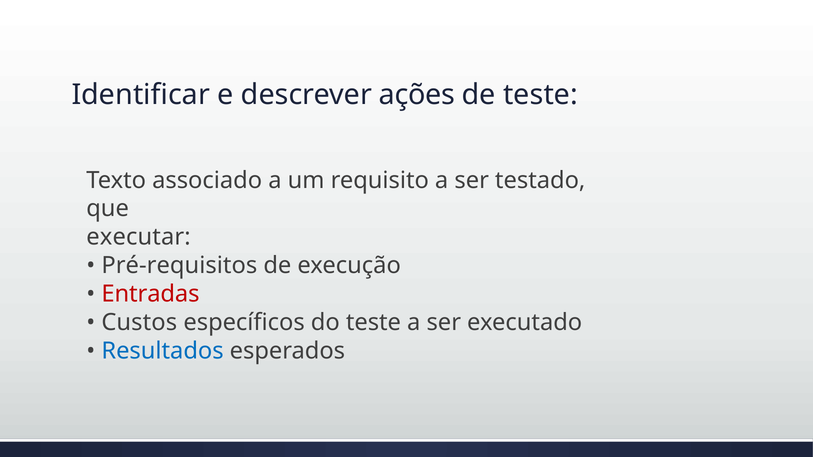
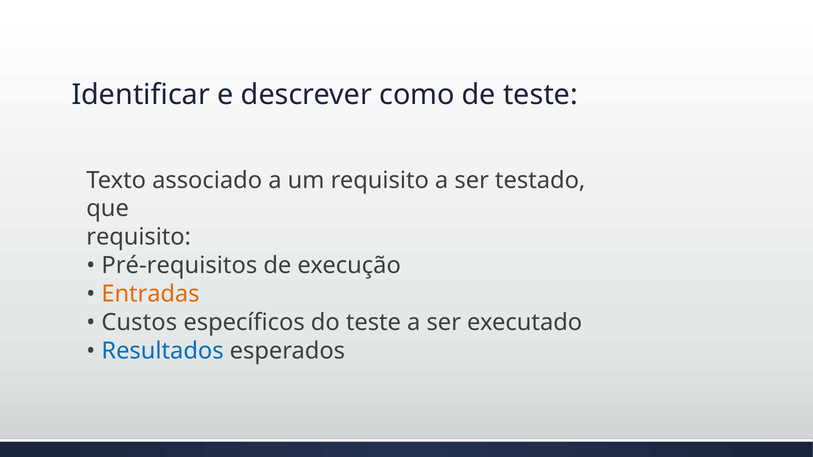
ações: ações -> como
executar at (139, 237): executar -> requisito
Entradas colour: red -> orange
